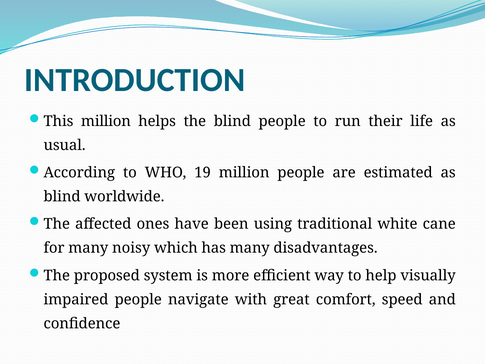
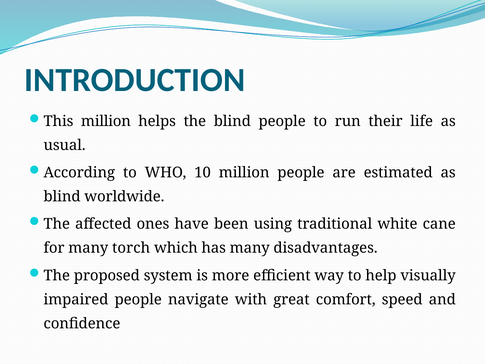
19: 19 -> 10
noisy: noisy -> torch
